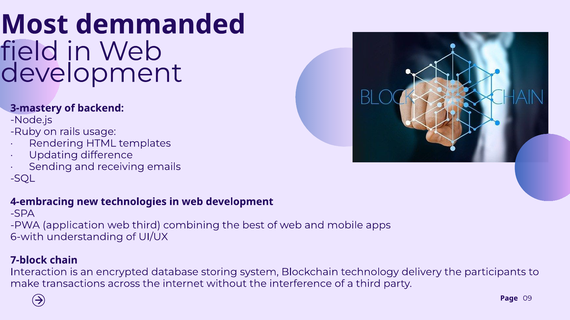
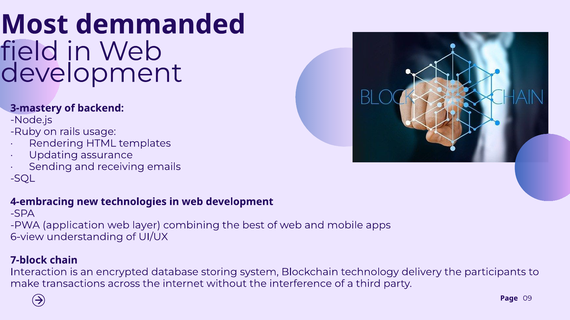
difference: difference -> assurance
web third: third -> layer
6-with: 6-with -> 6-view
